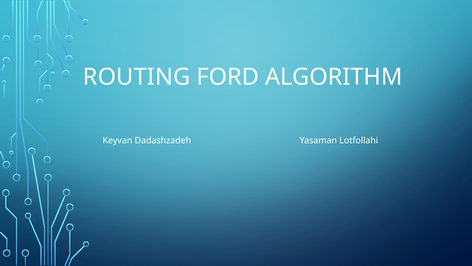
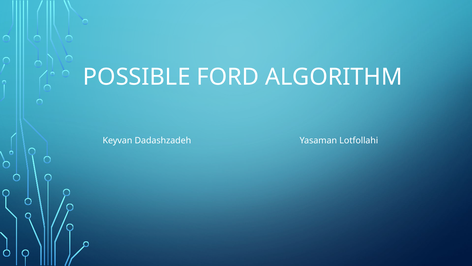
ROUTING: ROUTING -> POSSIBLE
